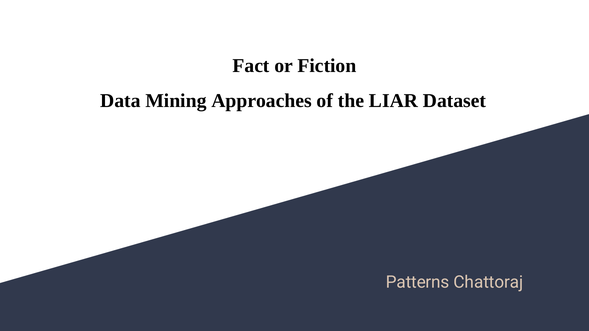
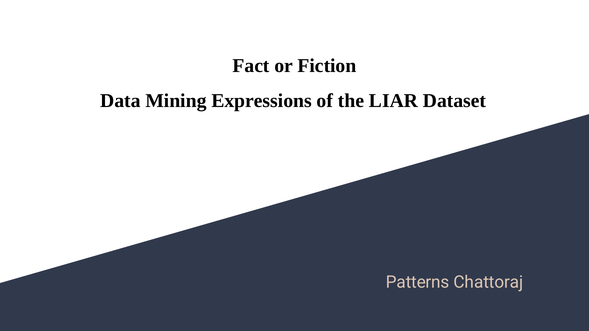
Approaches: Approaches -> Expressions
